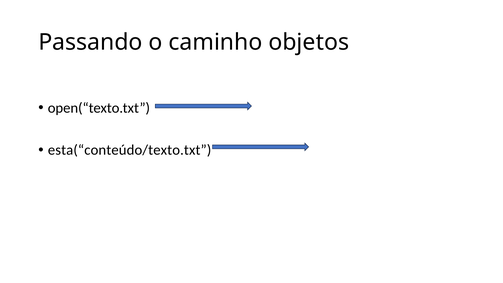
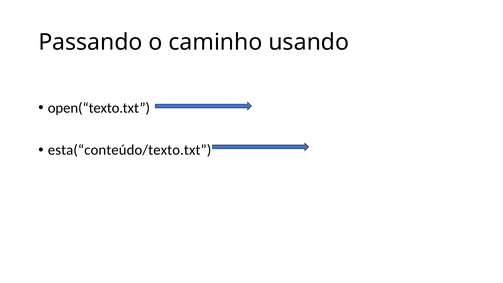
objetos: objetos -> usando
